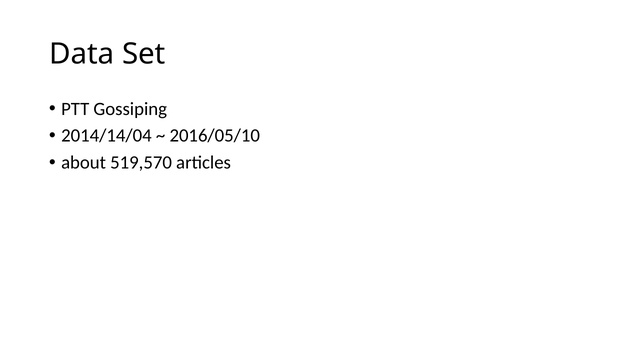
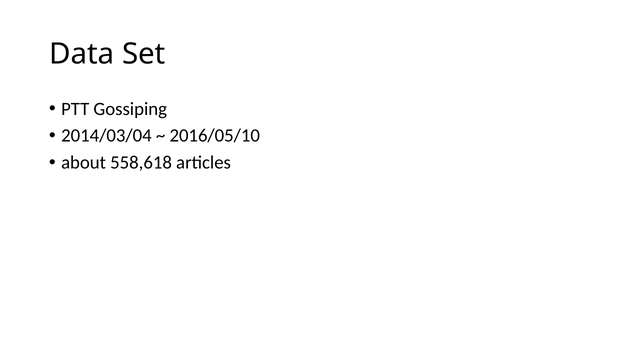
2014/14/04: 2014/14/04 -> 2014/03/04
519,570: 519,570 -> 558,618
